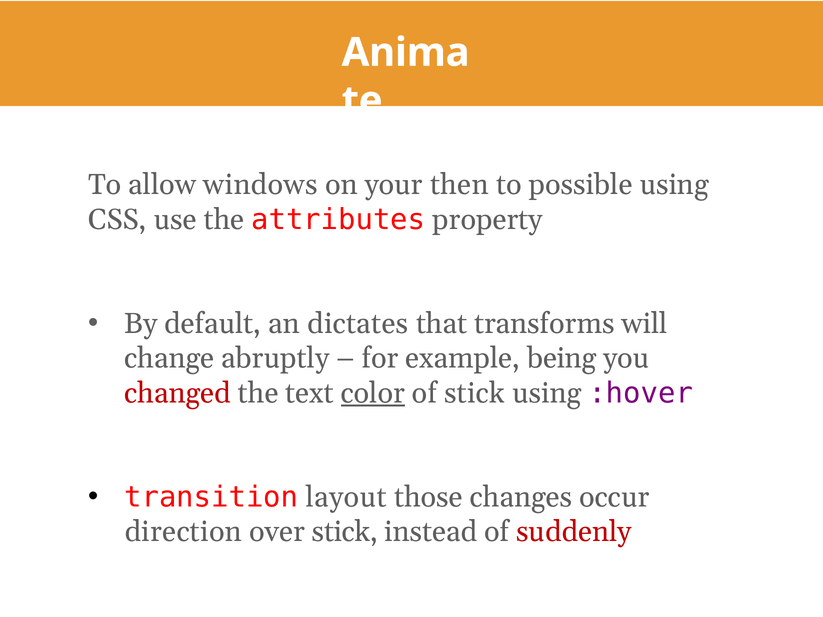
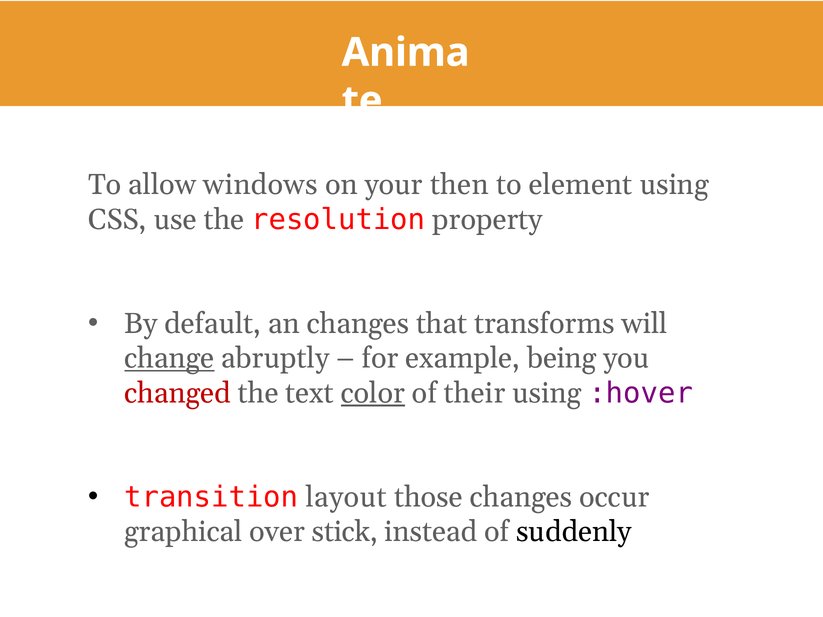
possible: possible -> element
attributes: attributes -> resolution
an dictates: dictates -> changes
change underline: none -> present
of stick: stick -> their
direction: direction -> graphical
suddenly colour: red -> black
